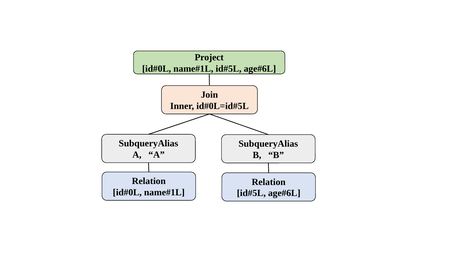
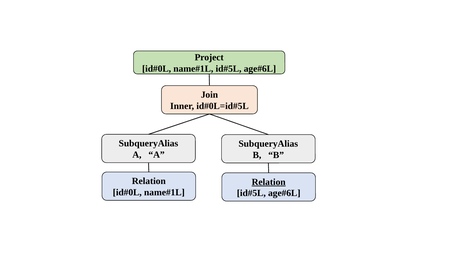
Relation at (269, 182) underline: none -> present
